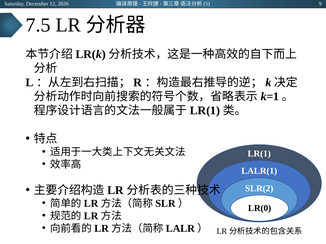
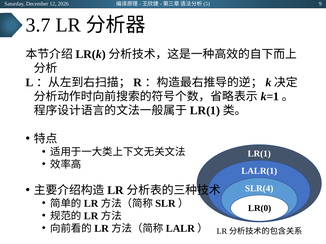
7.5: 7.5 -> 3.7
SLR(2: SLR(2 -> SLR(4
